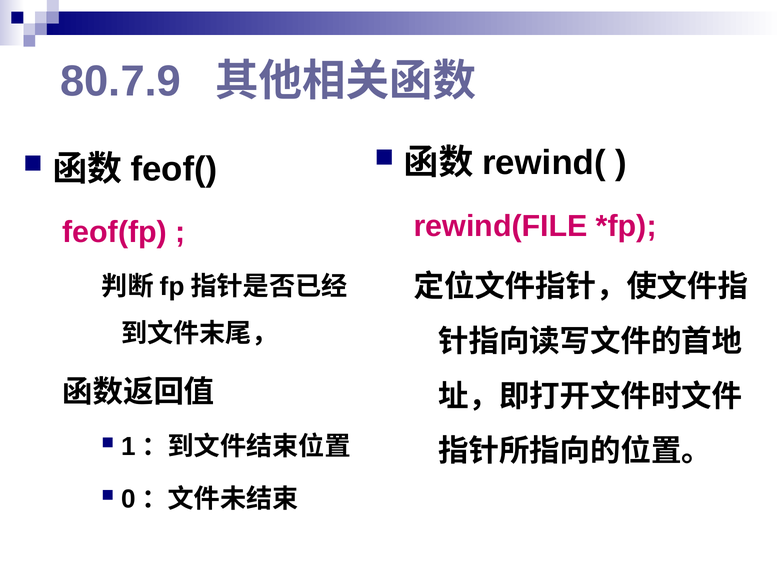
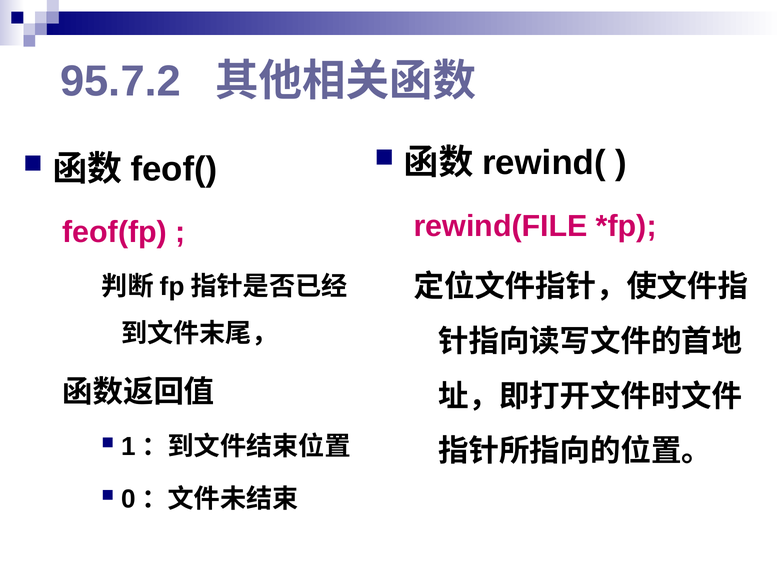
80.7.9: 80.7.9 -> 95.7.2
